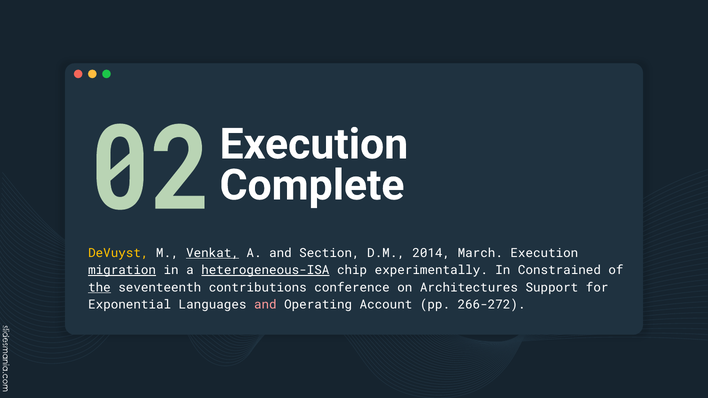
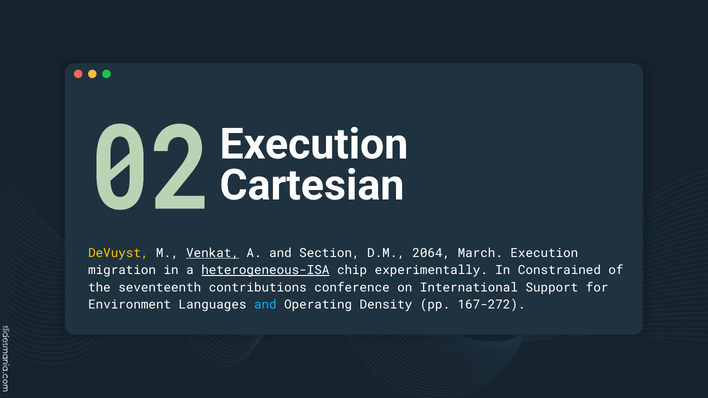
Complete: Complete -> Cartesian
2014: 2014 -> 2064
migration underline: present -> none
the underline: present -> none
Architectures: Architectures -> International
Exponential: Exponential -> Environment
and at (265, 305) colour: pink -> light blue
Account: Account -> Density
266-272: 266-272 -> 167-272
